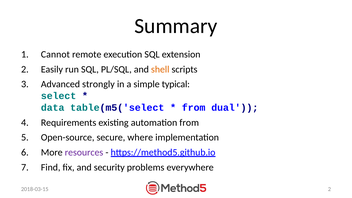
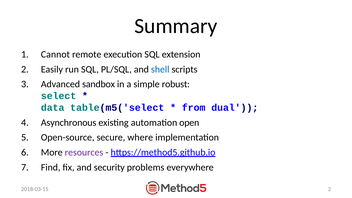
shell colour: orange -> blue
strongly: strongly -> sandbox
typical: typical -> robust
Requirements: Requirements -> Asynchronous
automation from: from -> open
